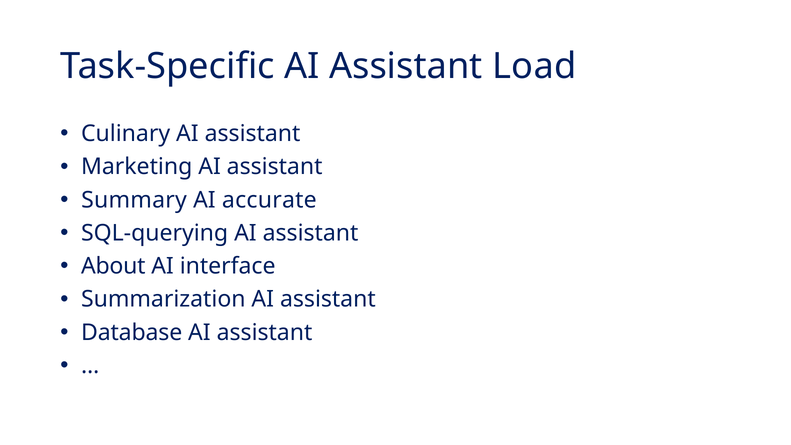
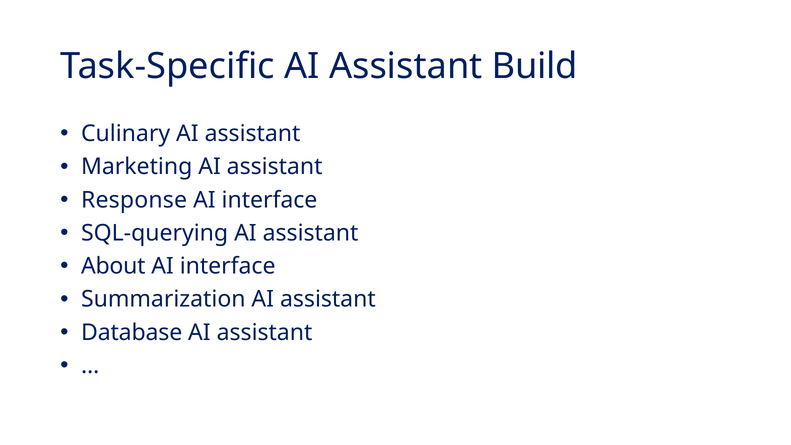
Load: Load -> Build
Summary: Summary -> Response
accurate at (269, 200): accurate -> interface
